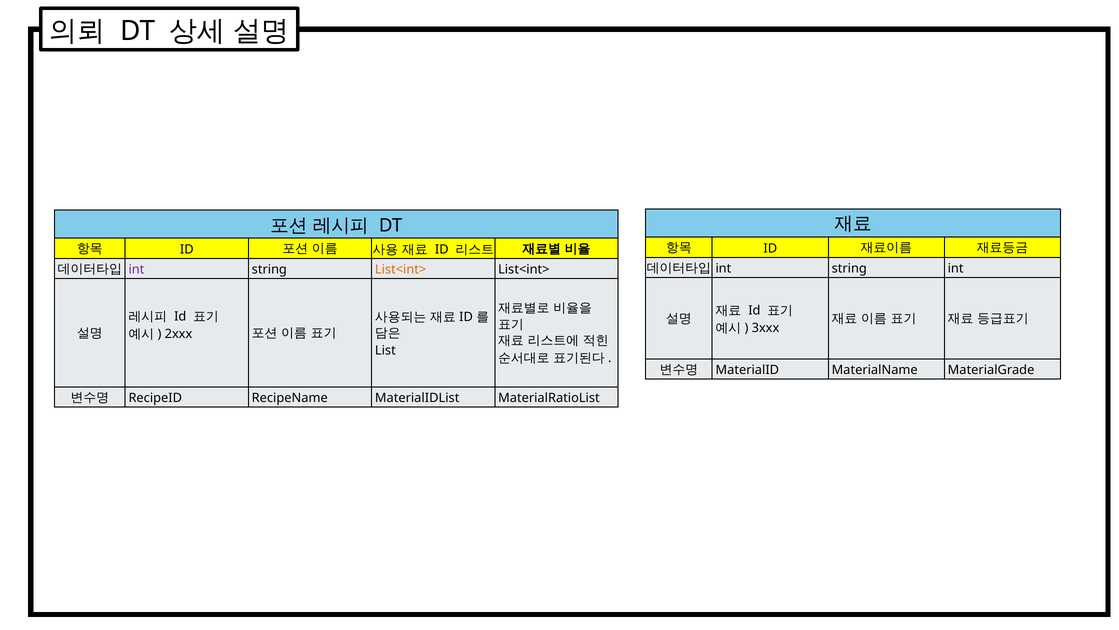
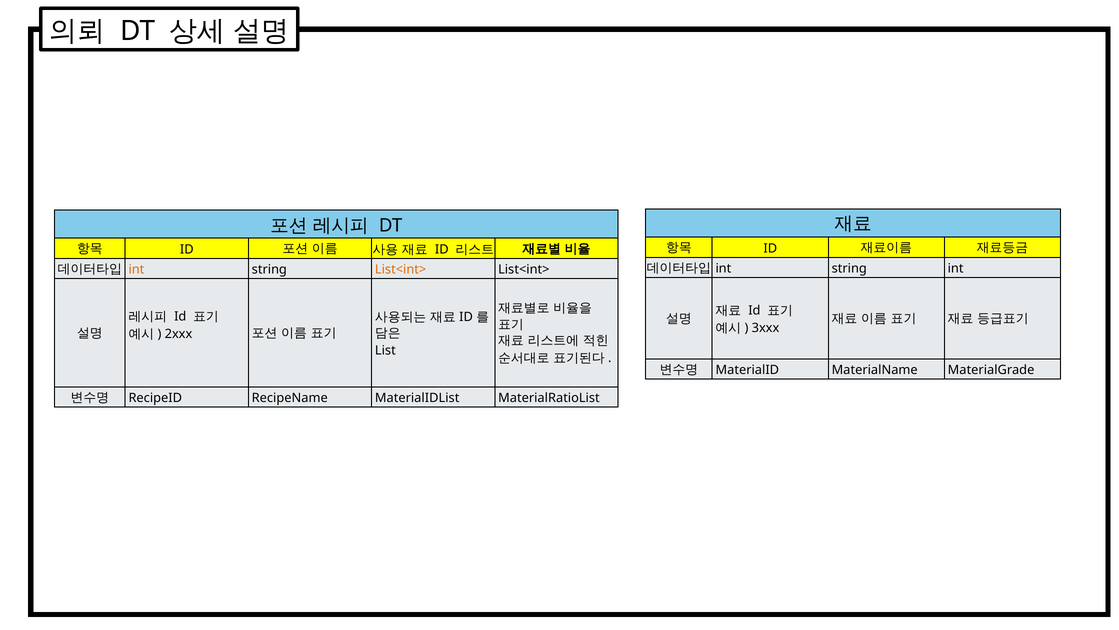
int at (136, 269) colour: purple -> orange
